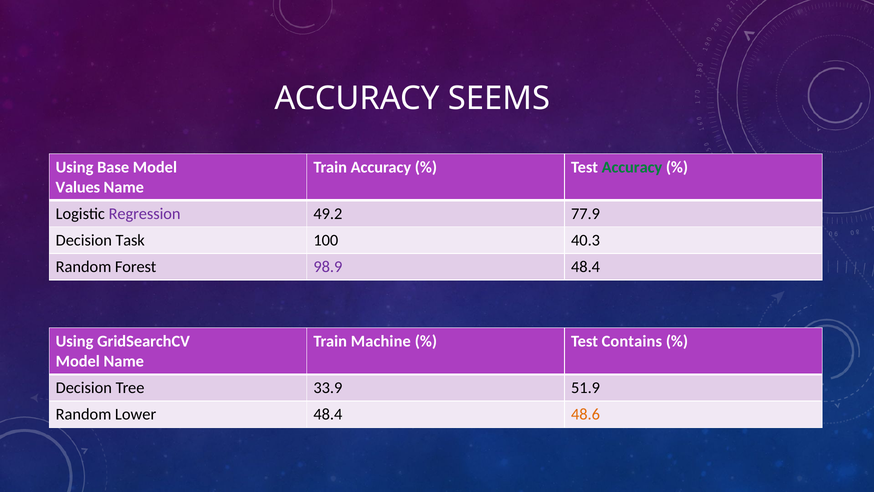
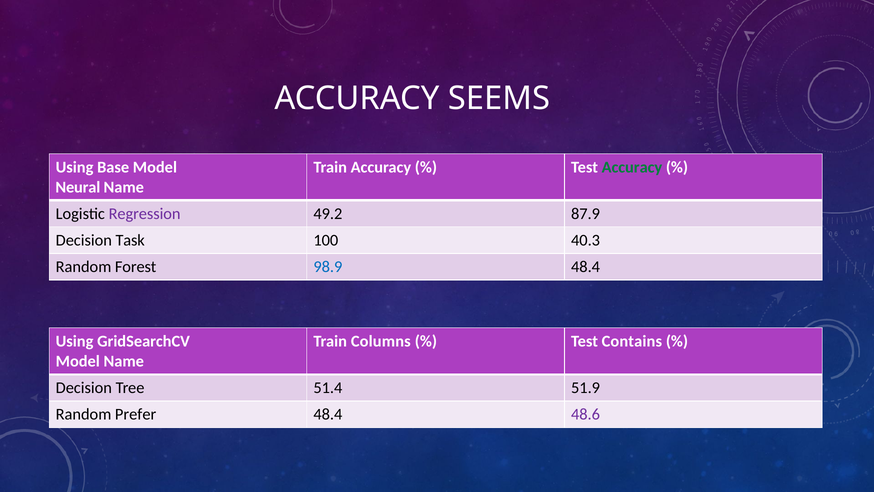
Values: Values -> Neural
77.9: 77.9 -> 87.9
98.9 colour: purple -> blue
Machine: Machine -> Columns
33.9: 33.9 -> 51.4
Lower: Lower -> Prefer
48.6 colour: orange -> purple
